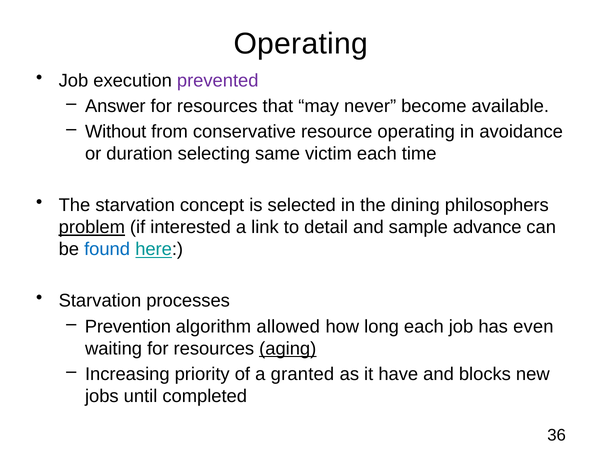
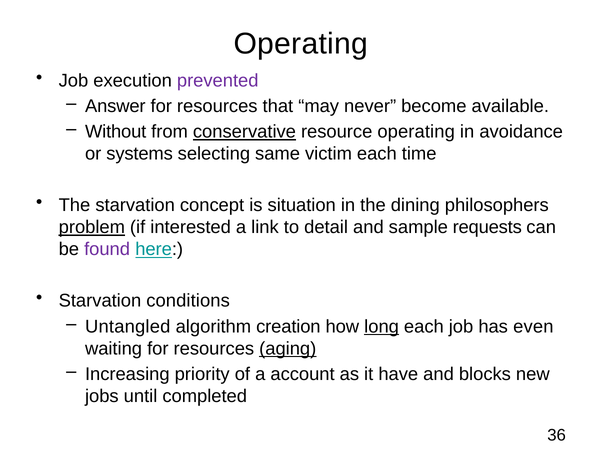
conservative underline: none -> present
duration: duration -> systems
selected: selected -> situation
advance: advance -> requests
found colour: blue -> purple
processes: processes -> conditions
Prevention: Prevention -> Untangled
allowed: allowed -> creation
long underline: none -> present
granted: granted -> account
